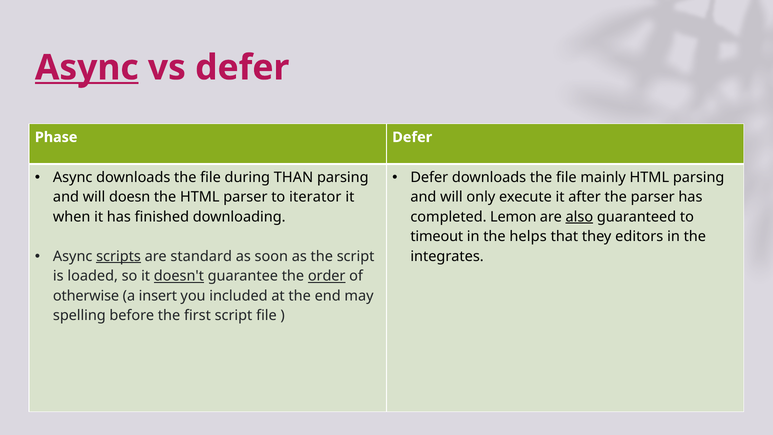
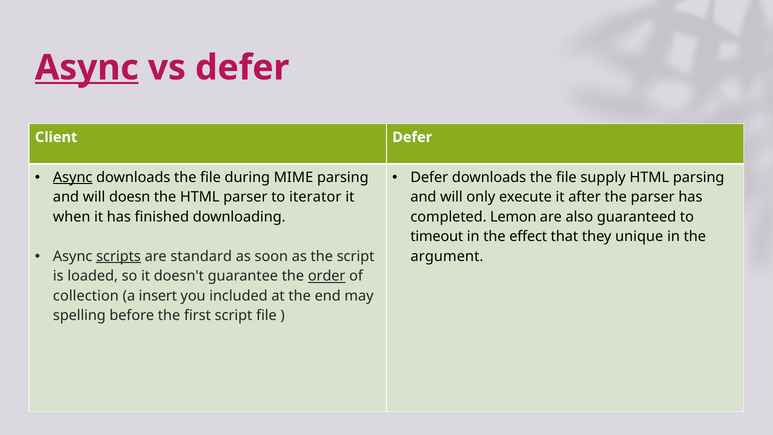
Phase: Phase -> Client
Async at (73, 177) underline: none -> present
THAN: THAN -> MIME
mainly: mainly -> supply
also underline: present -> none
helps: helps -> effect
editors: editors -> unique
integrates: integrates -> argument
doesn't underline: present -> none
otherwise: otherwise -> collection
